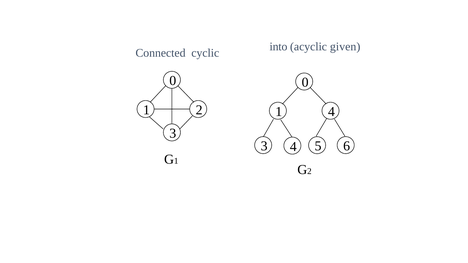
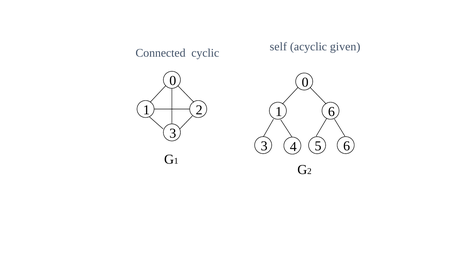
into: into -> self
1 4: 4 -> 6
